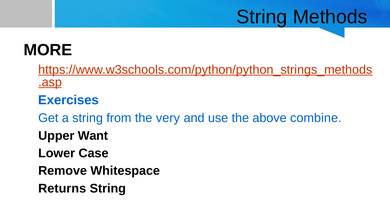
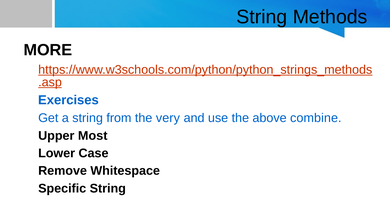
Want: Want -> Most
Returns: Returns -> Specific
